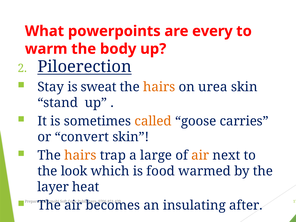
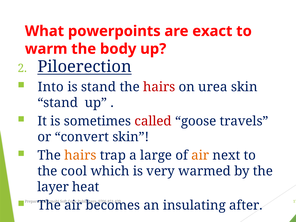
every: every -> exact
Stay: Stay -> Into
is sweat: sweat -> stand
hairs at (159, 87) colour: orange -> red
called colour: orange -> red
carries: carries -> travels
look: look -> cool
food: food -> very
